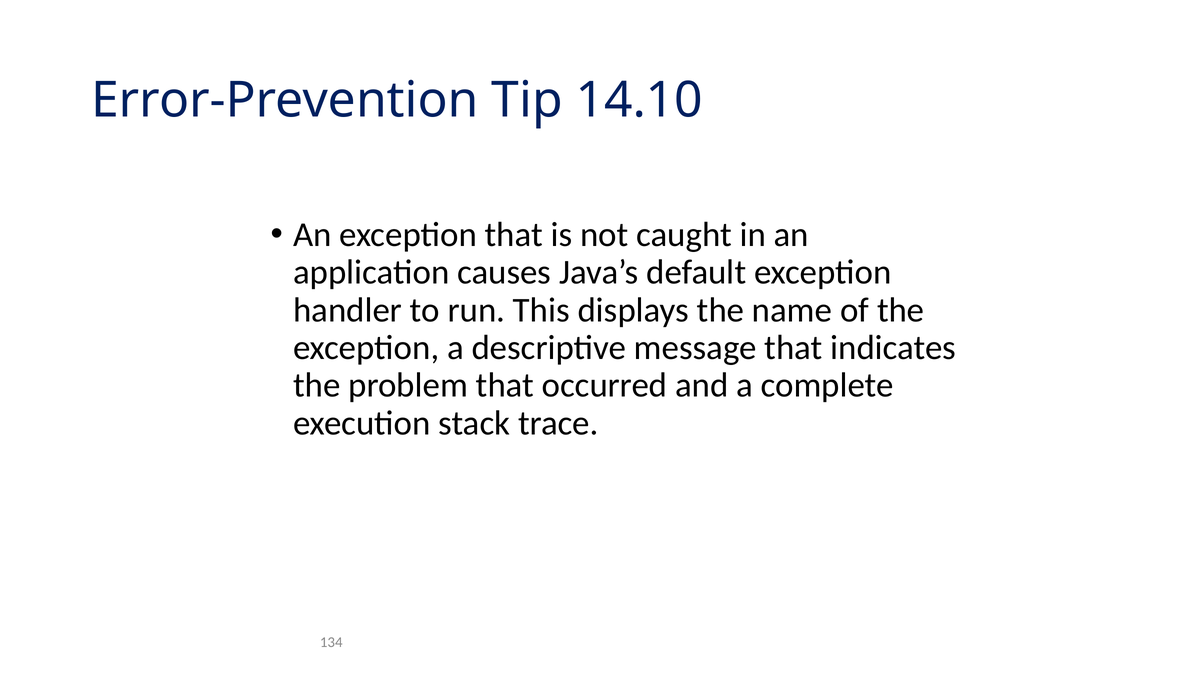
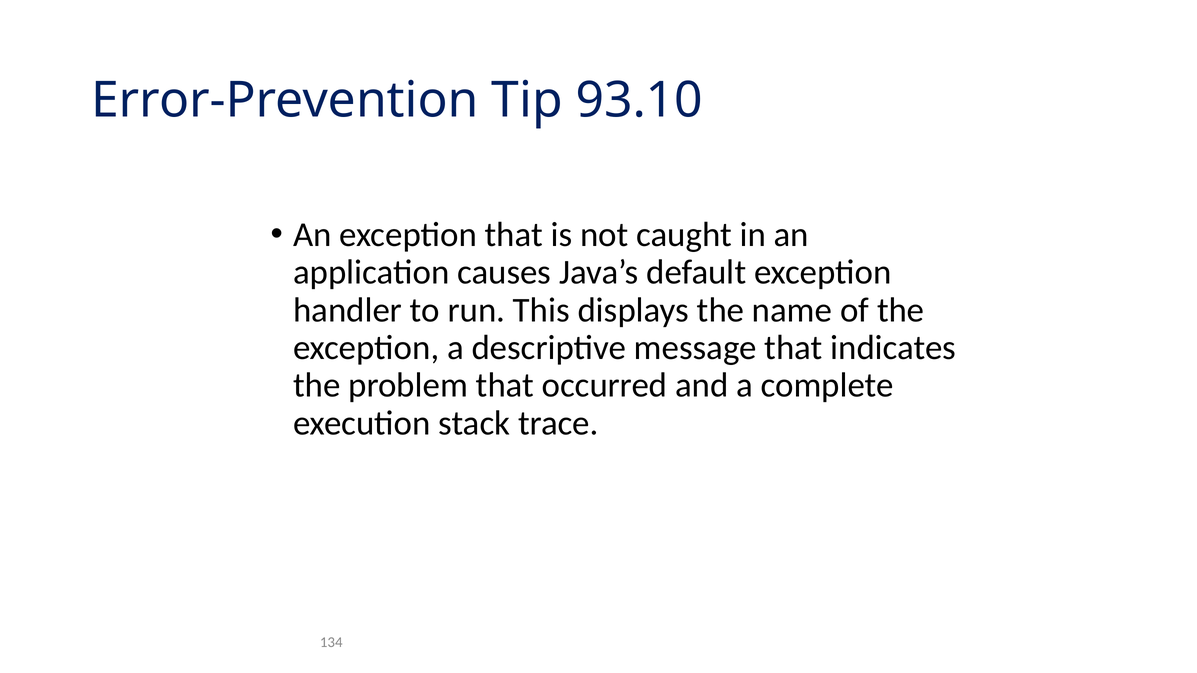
14.10: 14.10 -> 93.10
